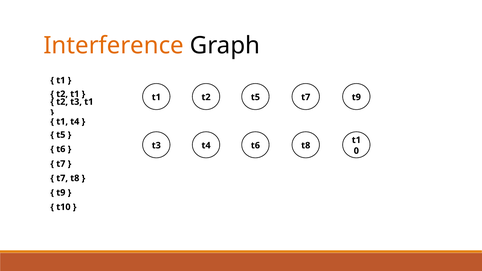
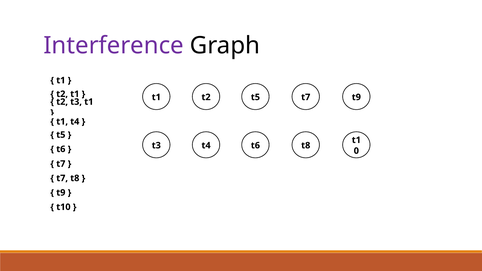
Interference colour: orange -> purple
